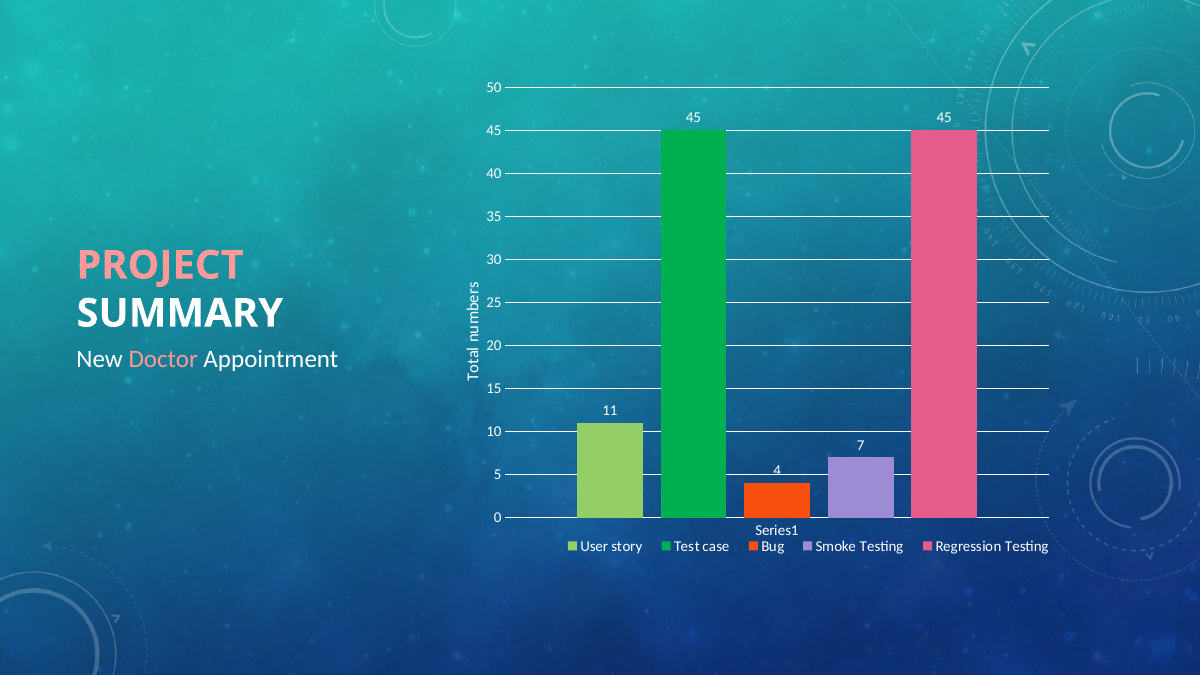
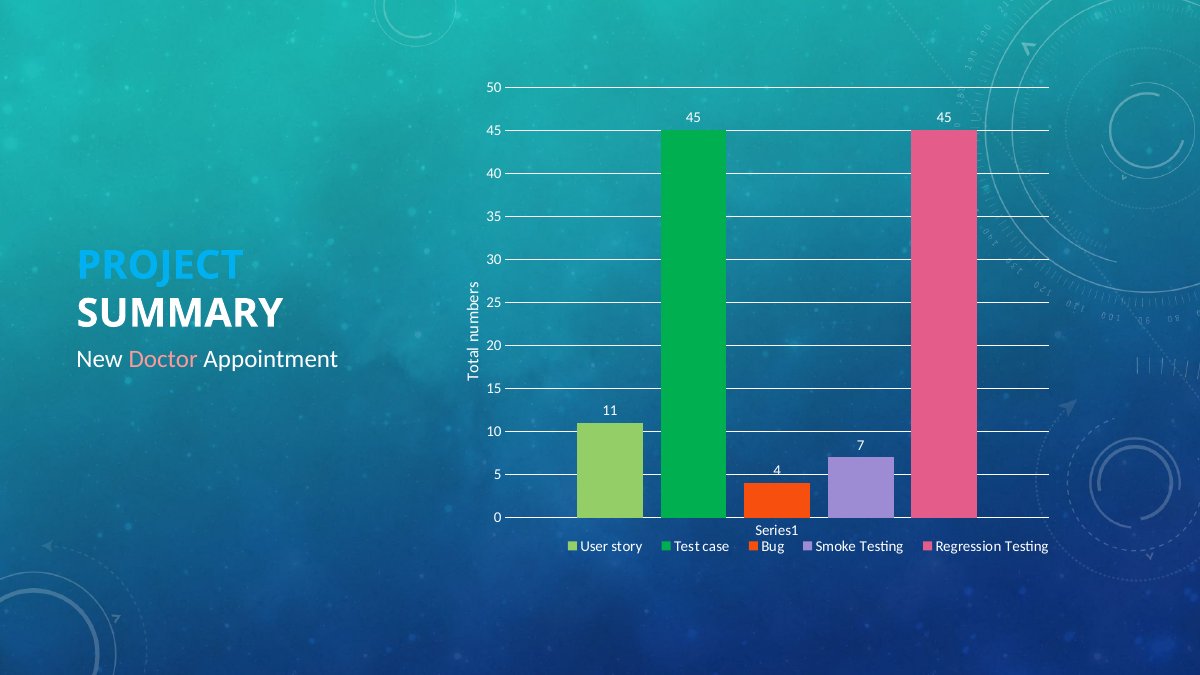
PROJECT colour: pink -> light blue
